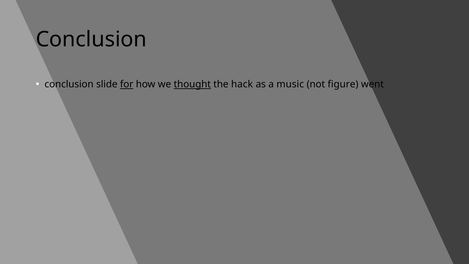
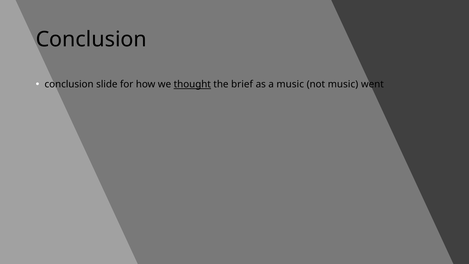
for underline: present -> none
hack: hack -> brief
not figure: figure -> music
